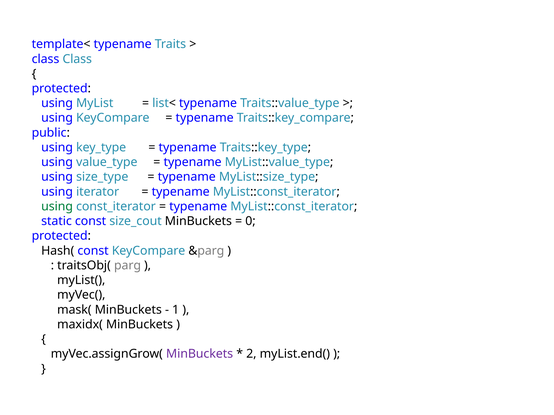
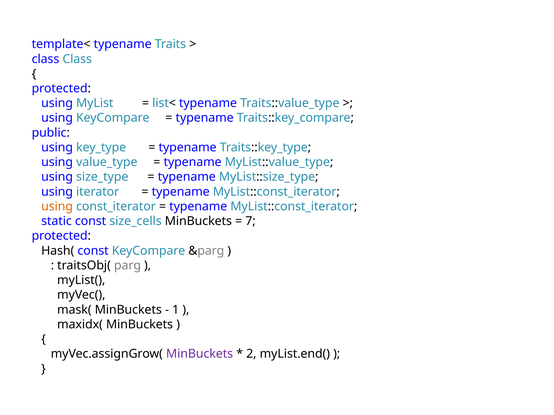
using at (57, 207) colour: green -> orange
size_cout: size_cout -> size_cells
0: 0 -> 7
